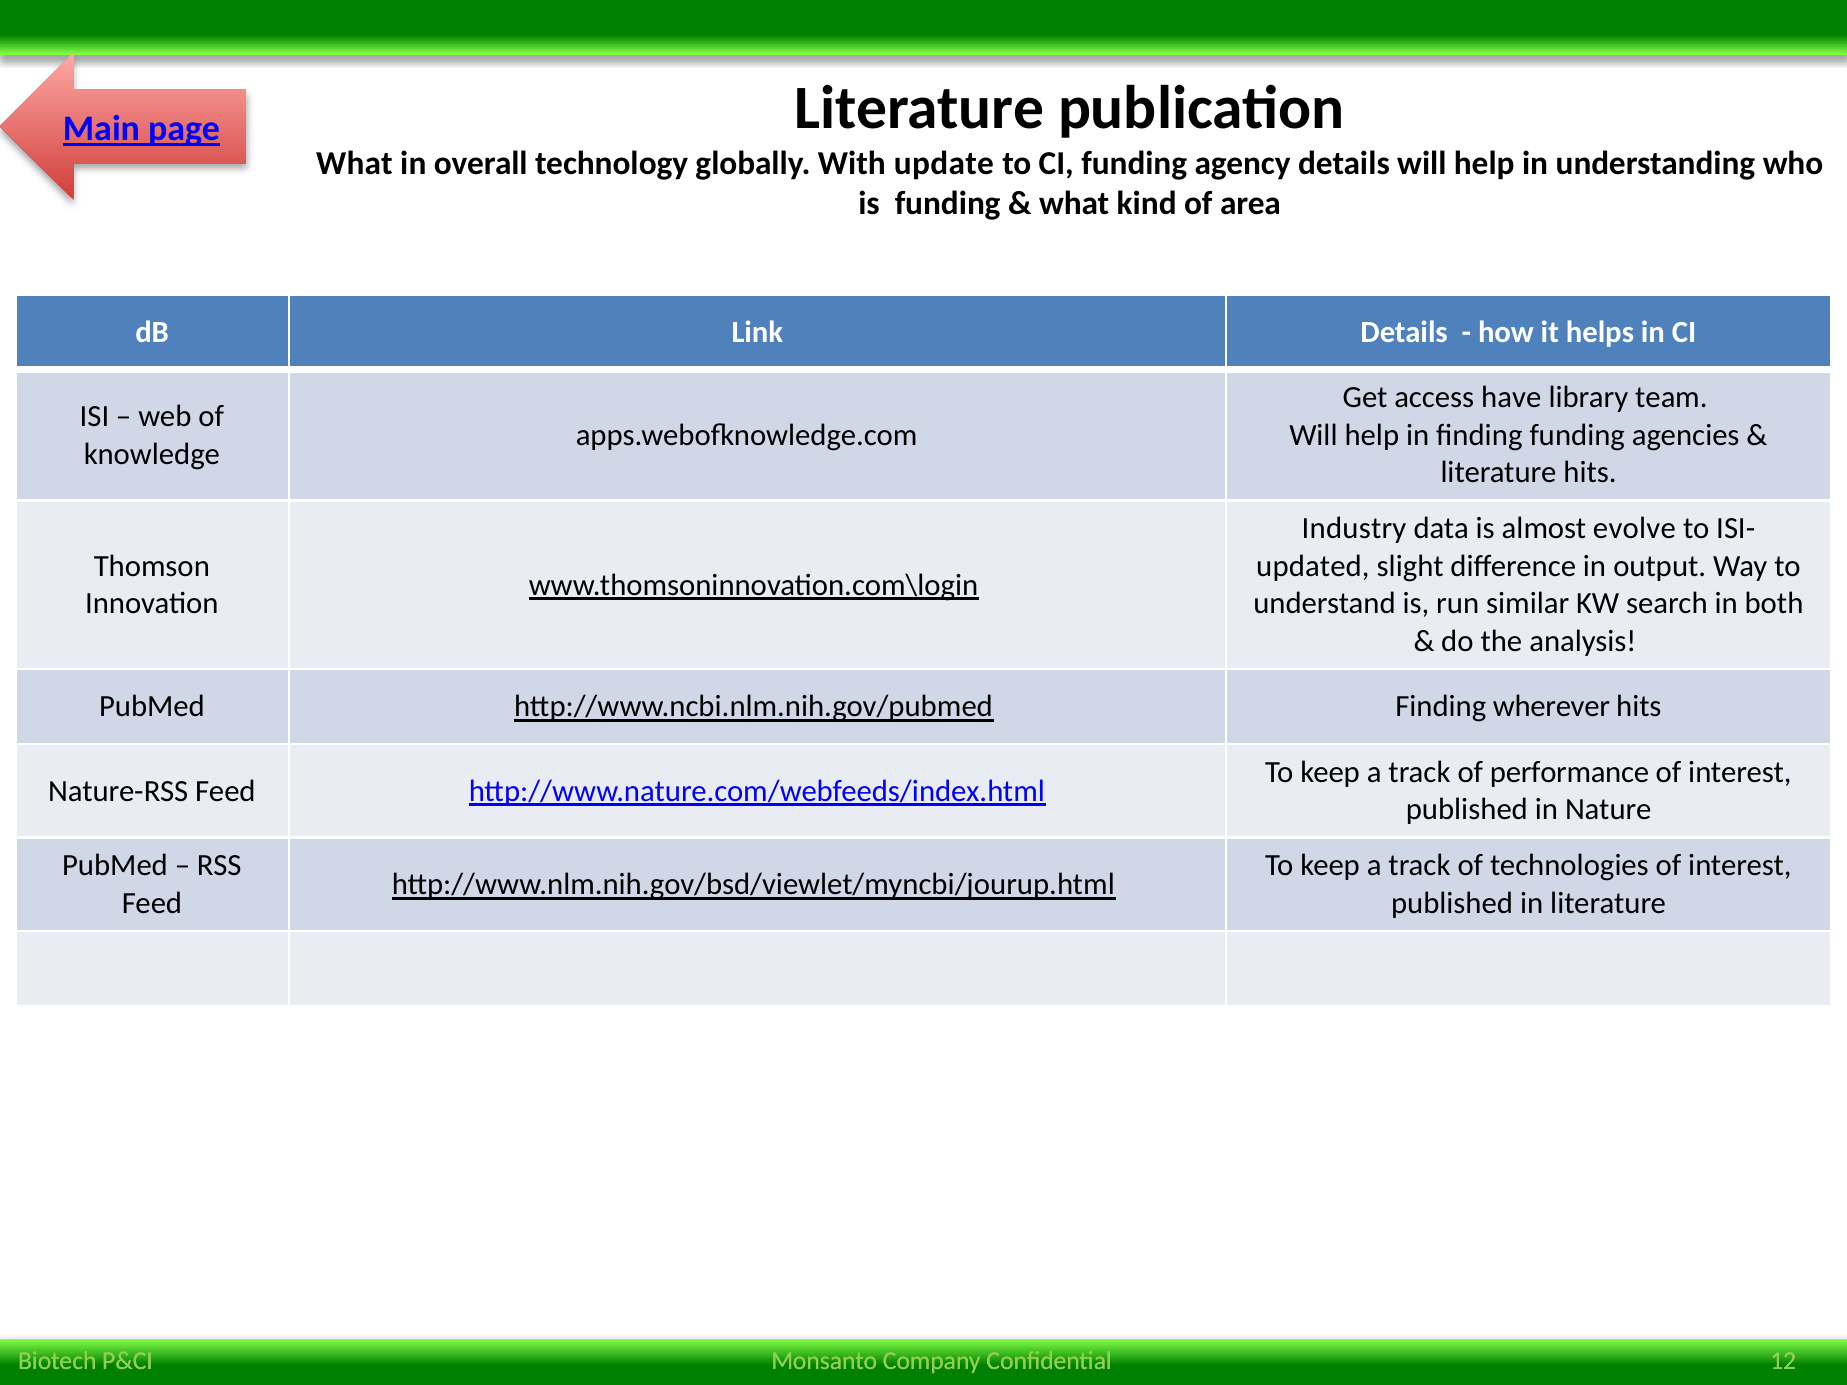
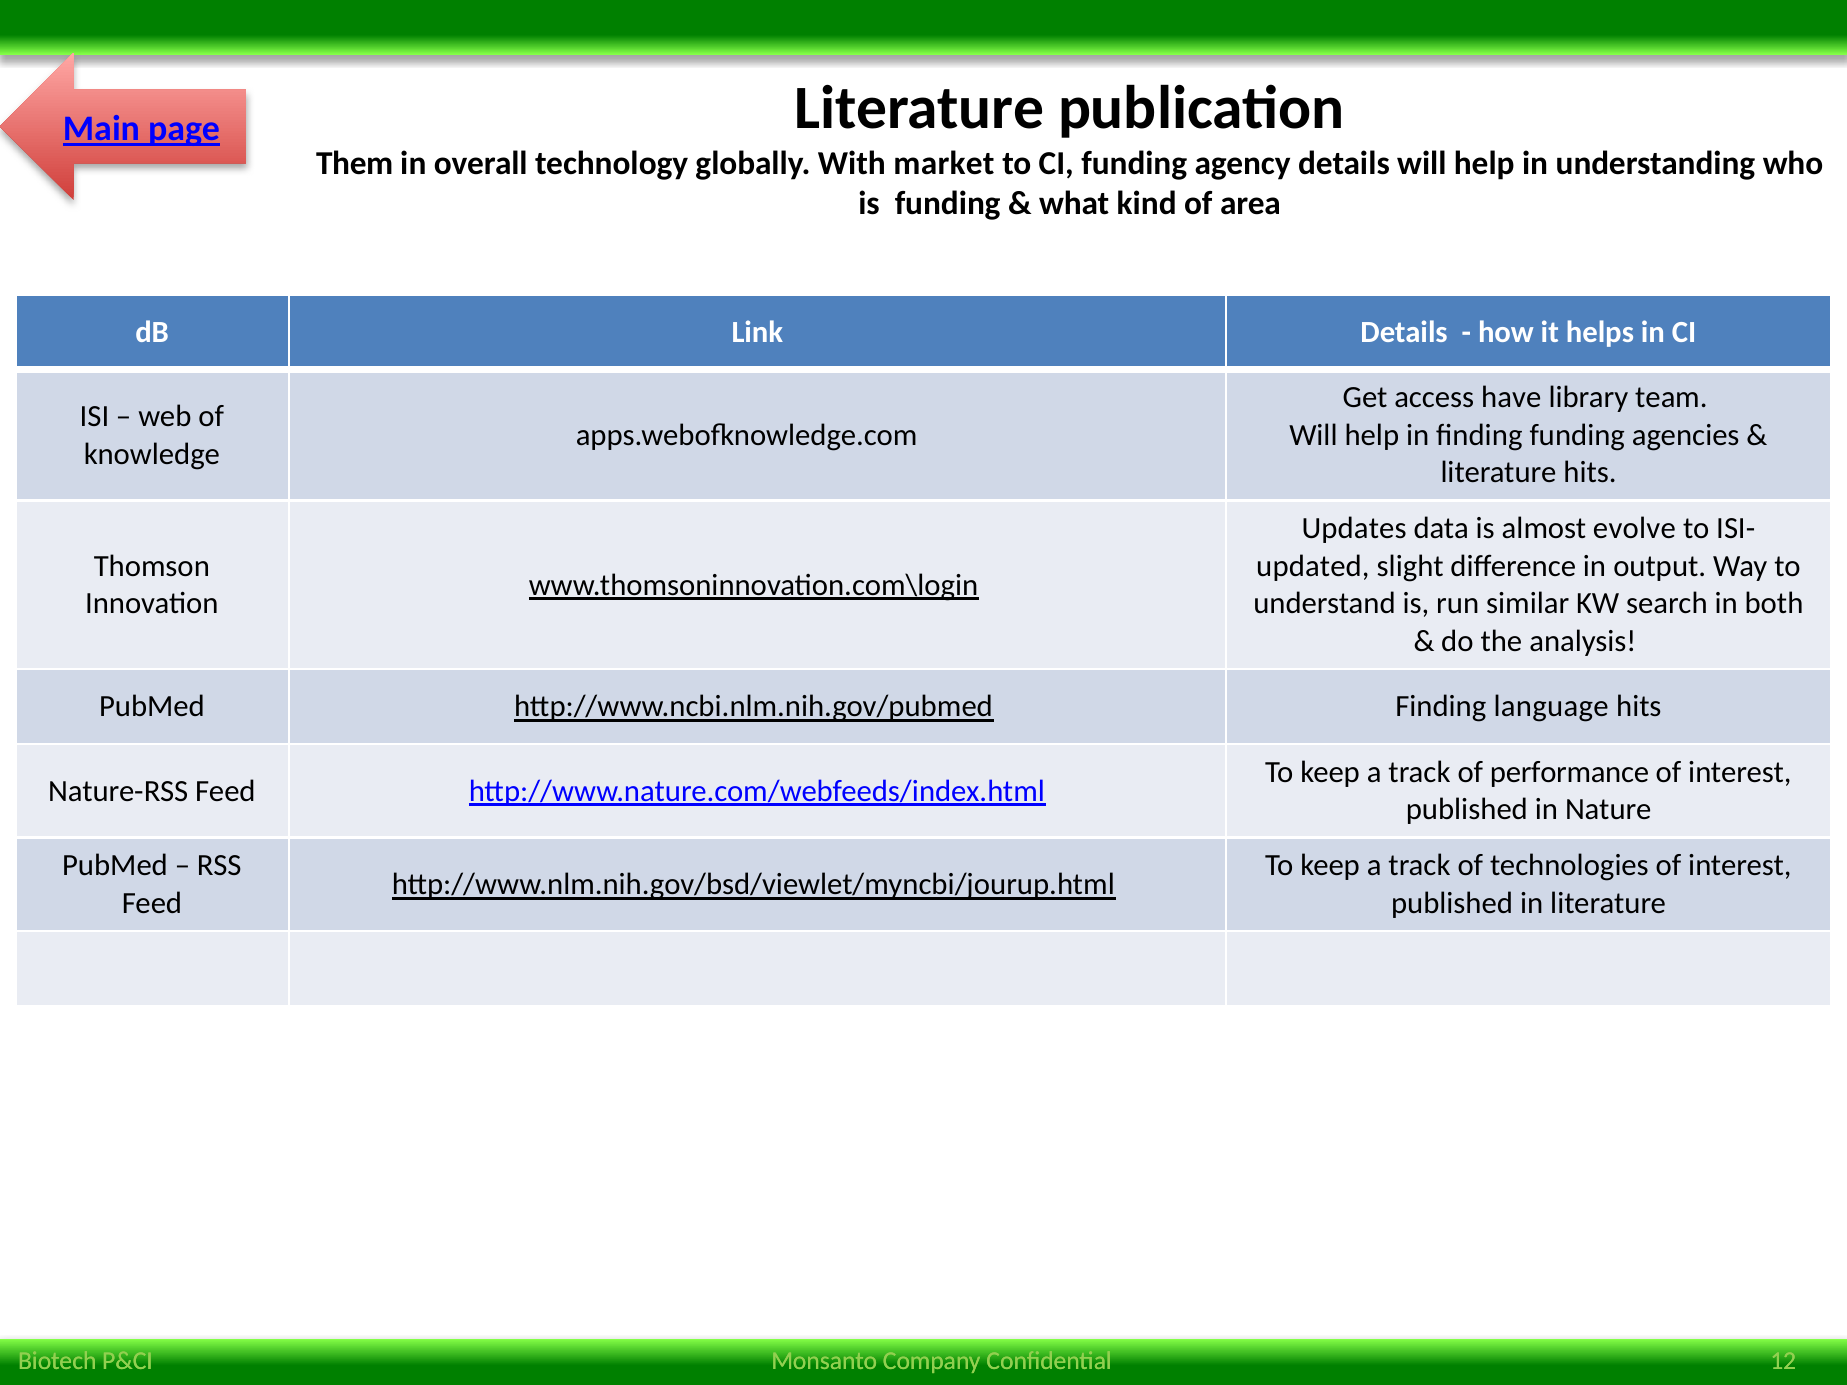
What at (354, 163): What -> Them
update: update -> market
Industry: Industry -> Updates
wherever: wherever -> language
